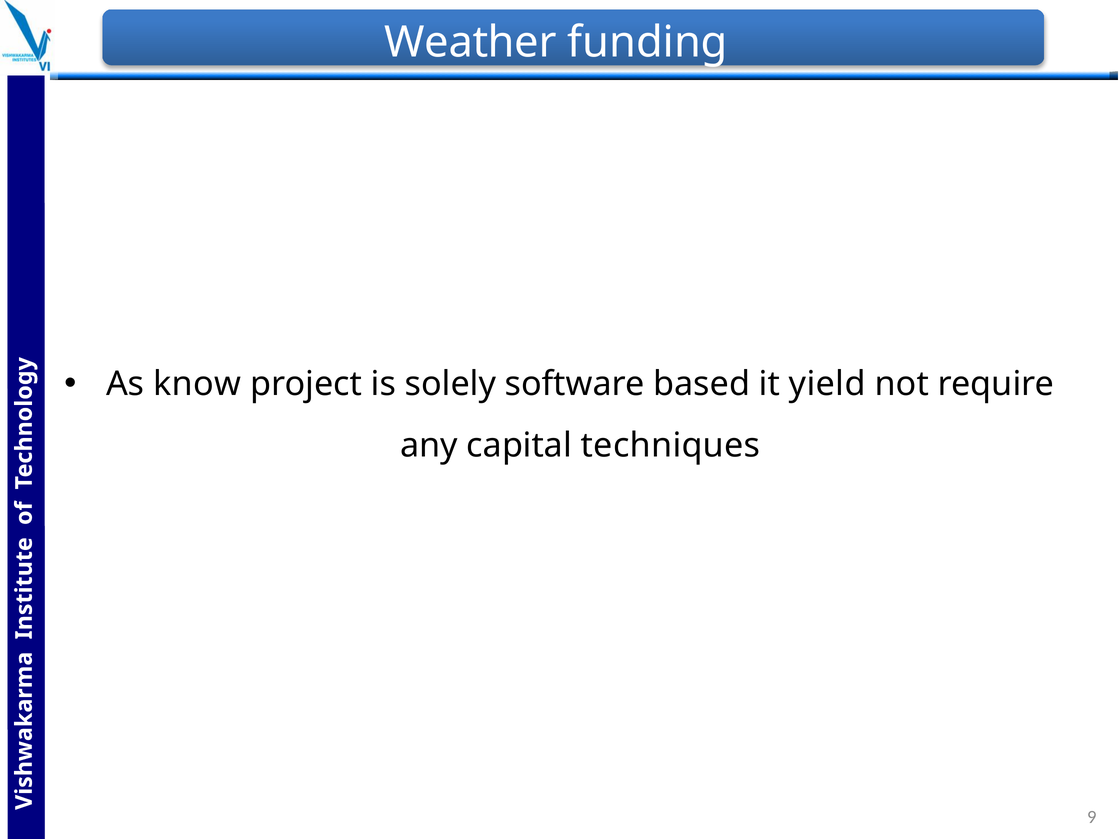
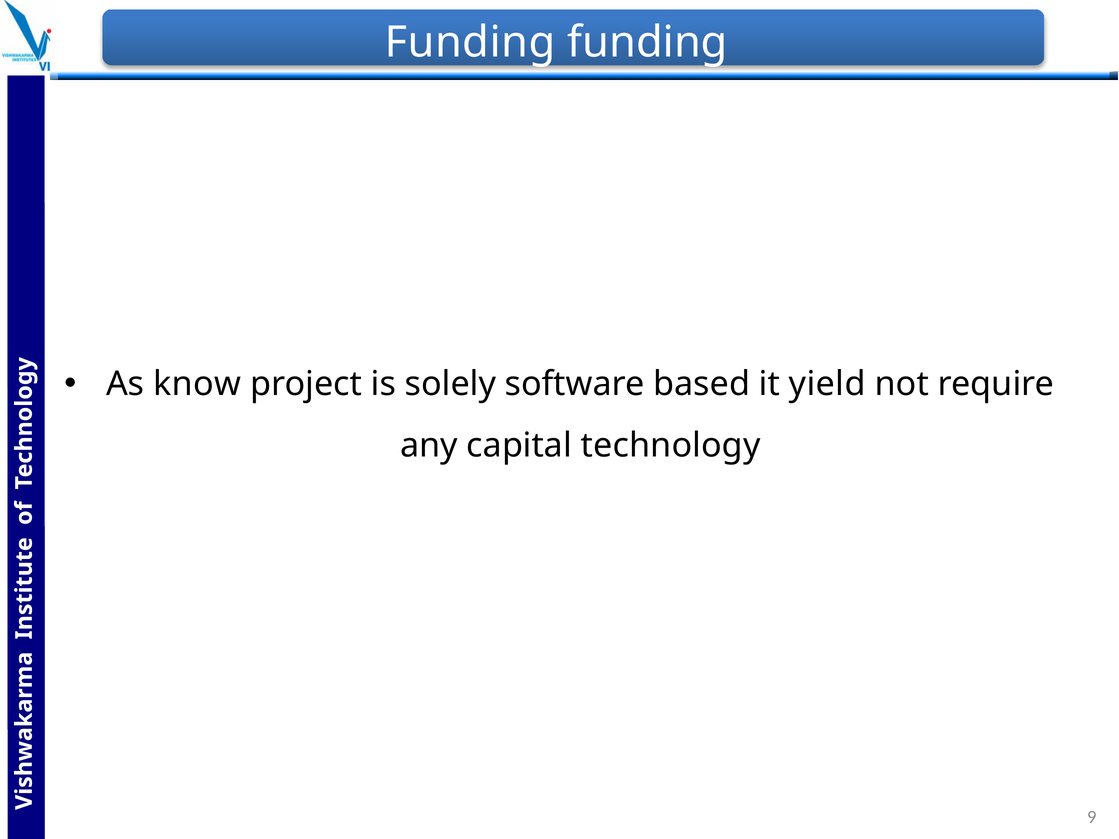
Weather at (471, 42): Weather -> Funding
techniques: techniques -> technology
